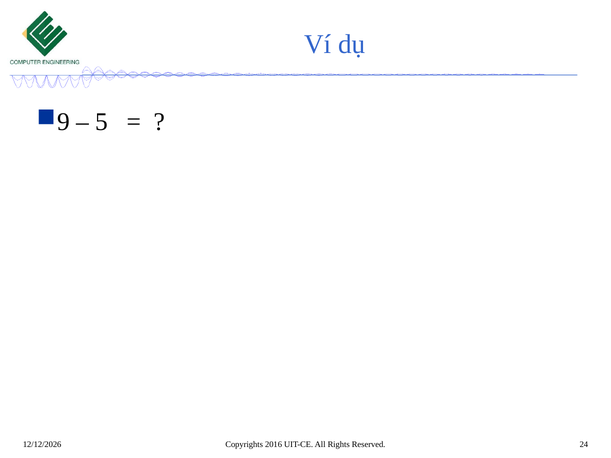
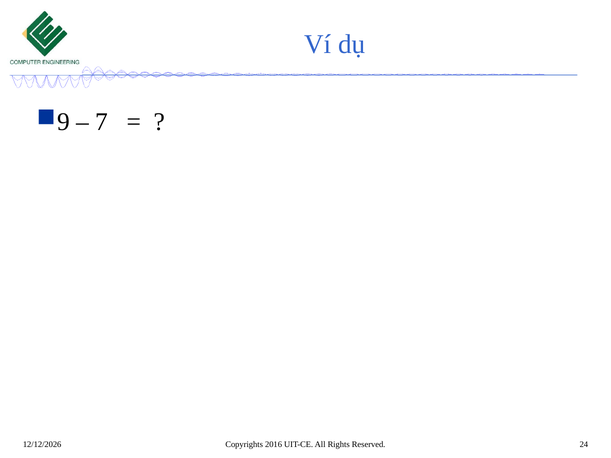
5: 5 -> 7
